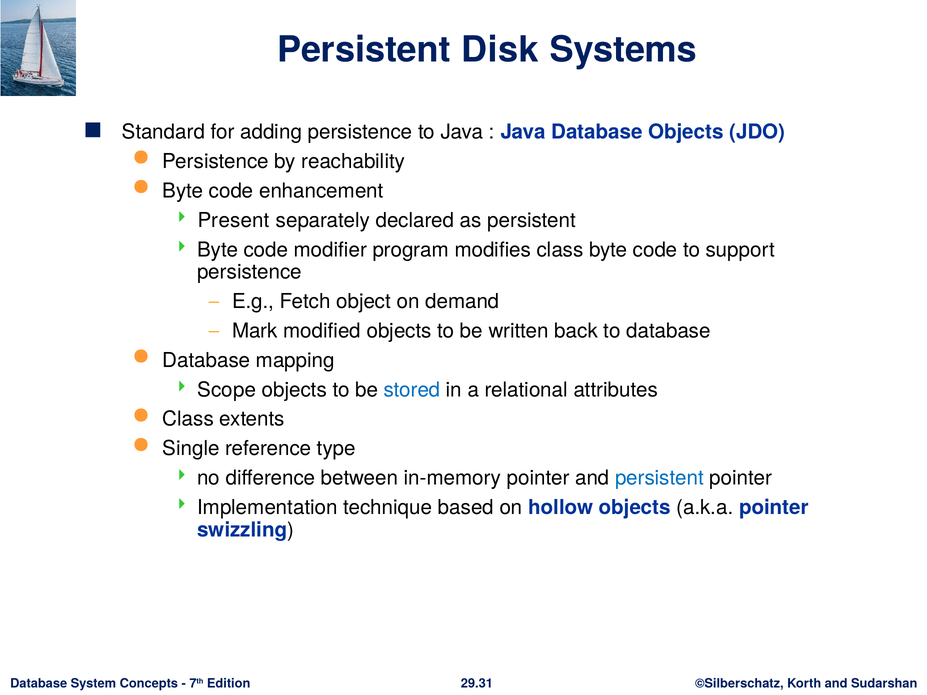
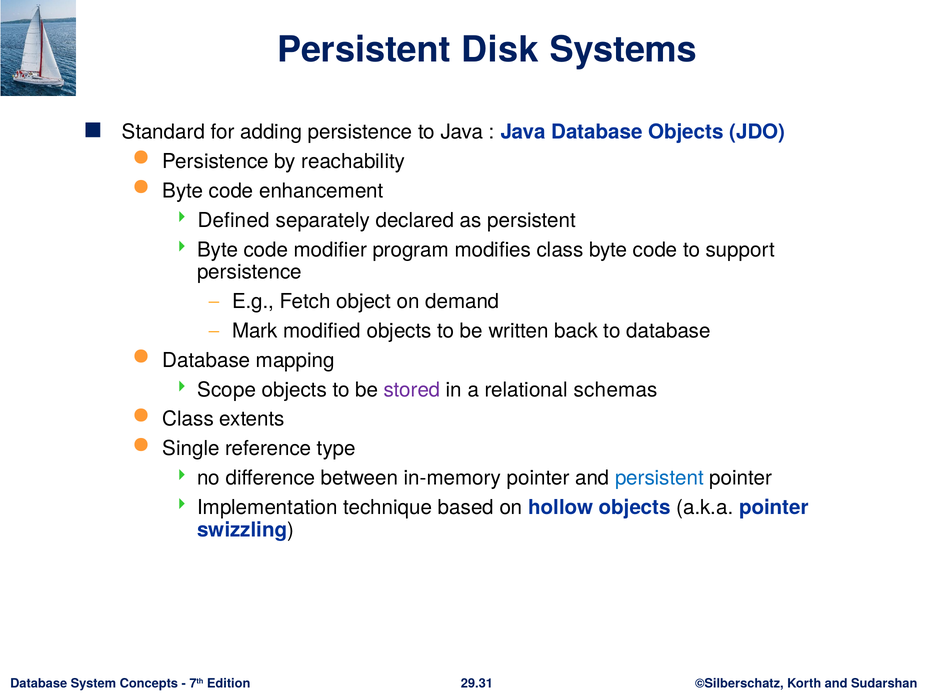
Present: Present -> Defined
stored colour: blue -> purple
attributes: attributes -> schemas
